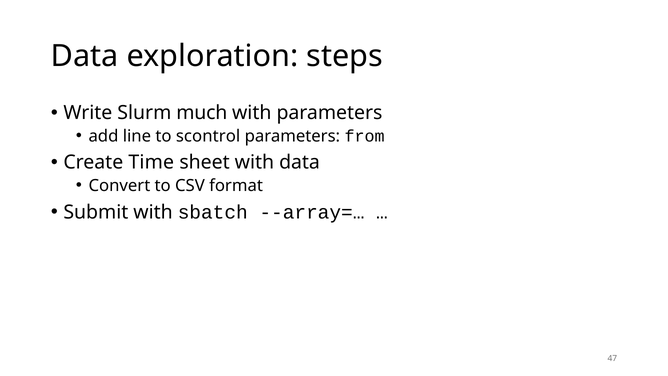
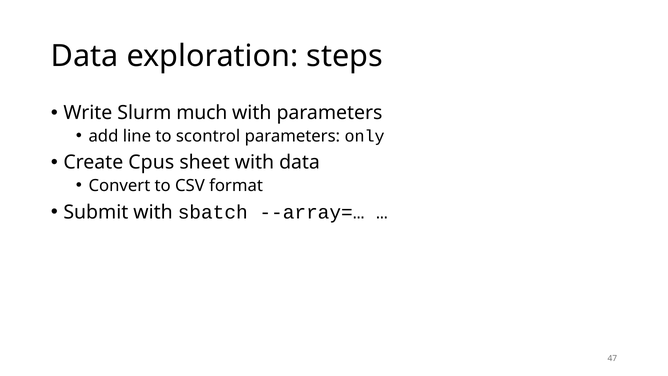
from: from -> only
Time: Time -> Cpus
